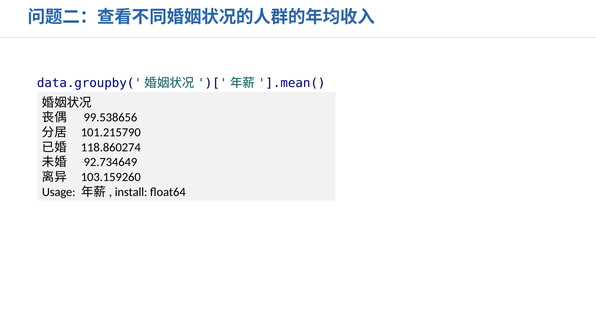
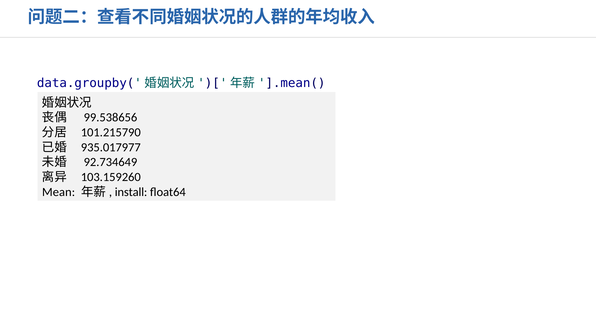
118.860274: 118.860274 -> 935.017977
Usage: Usage -> Mean
